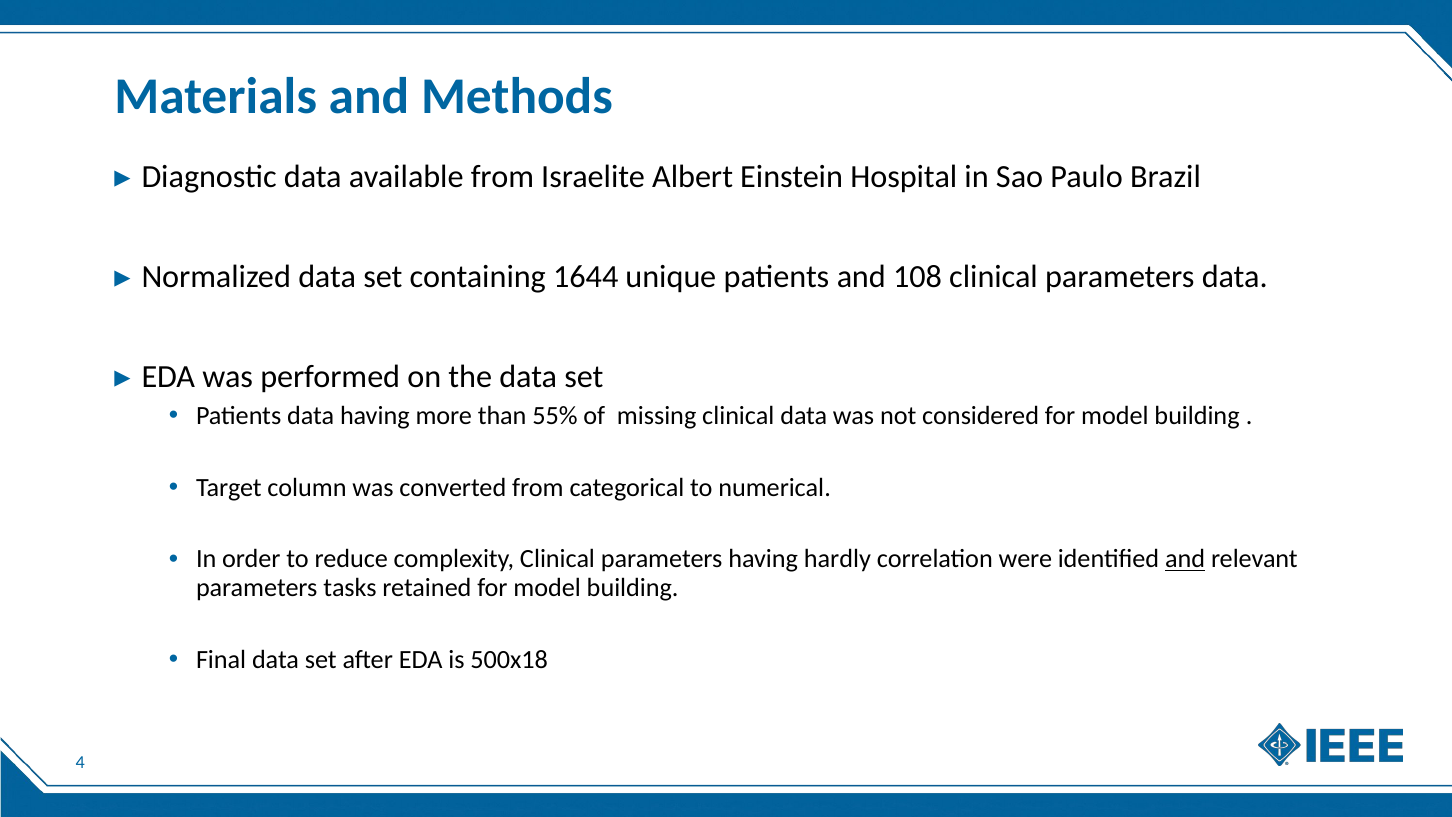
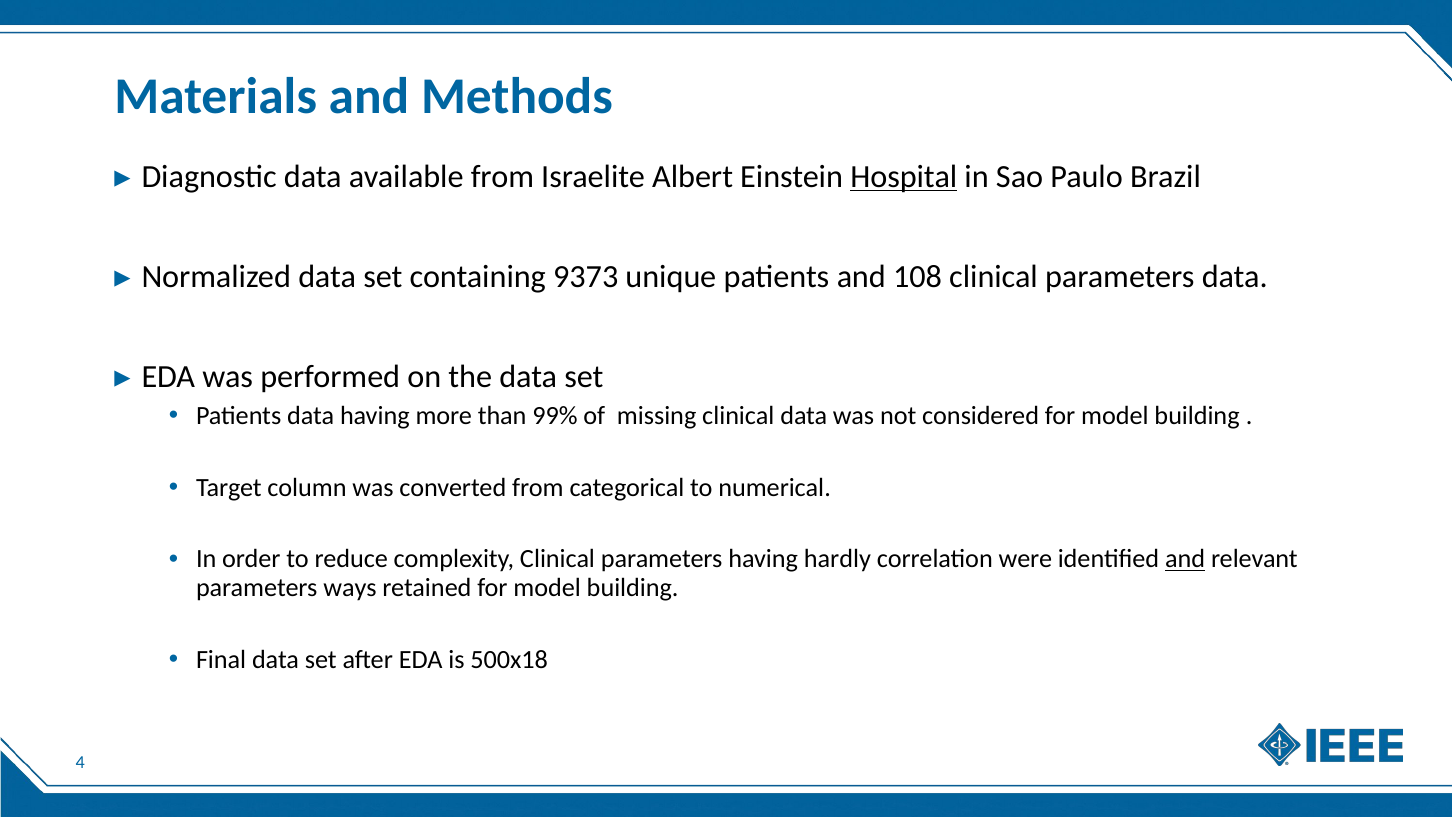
Hospital underline: none -> present
1644: 1644 -> 9373
55%: 55% -> 99%
tasks: tasks -> ways
